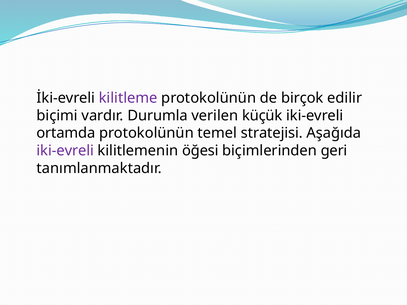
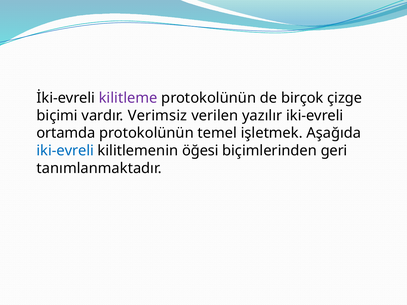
edilir: edilir -> çizge
Durumla: Durumla -> Verimsiz
küçük: küçük -> yazılır
stratejisi: stratejisi -> işletmek
iki-evreli at (65, 151) colour: purple -> blue
